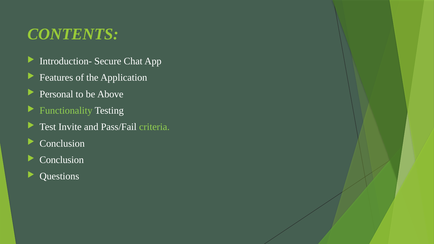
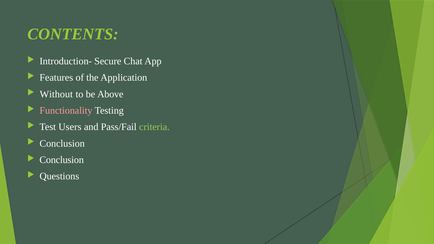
Personal: Personal -> Without
Functionality colour: light green -> pink
Invite: Invite -> Users
